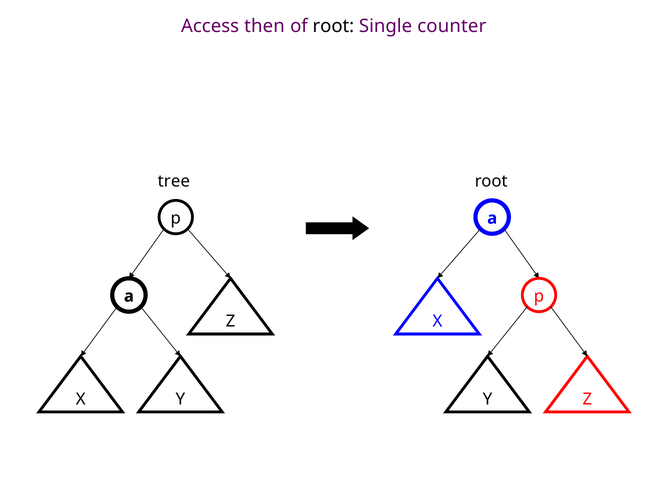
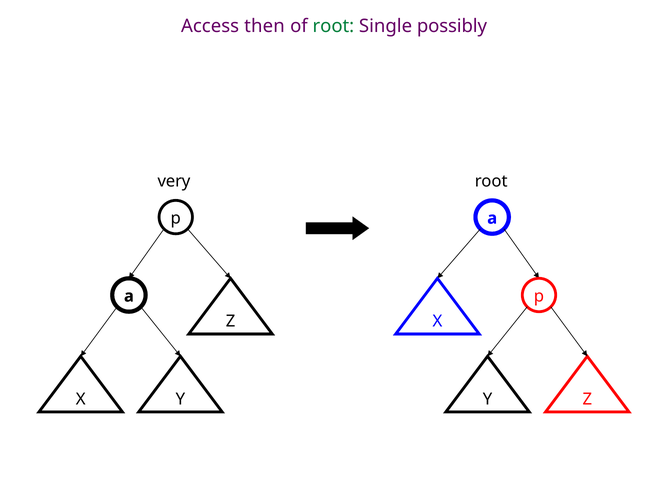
root at (333, 26) colour: black -> green
counter: counter -> possibly
tree: tree -> very
